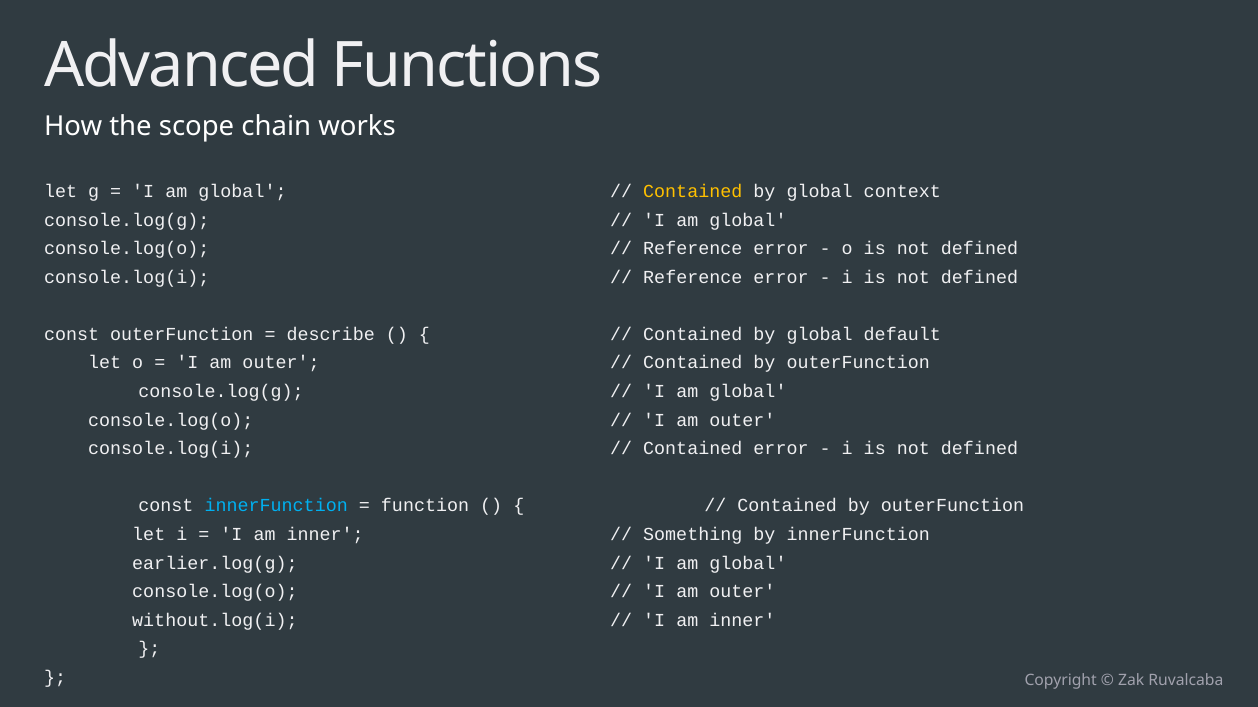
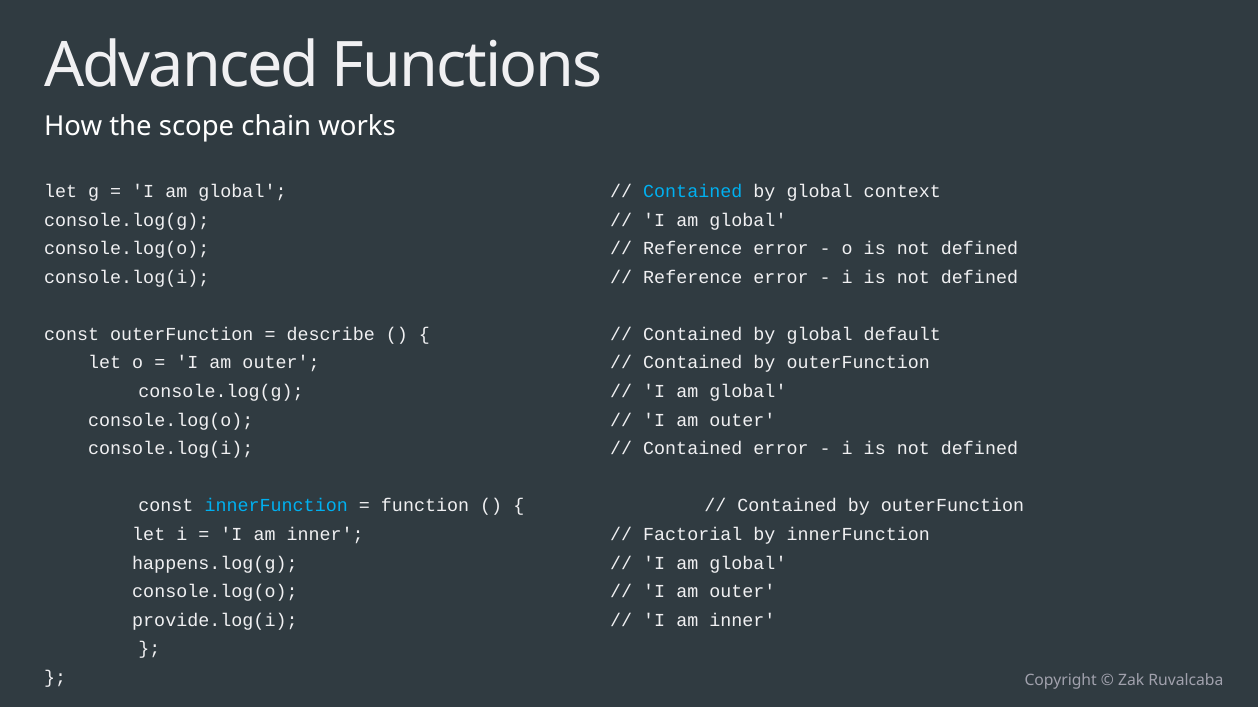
Contained at (693, 192) colour: yellow -> light blue
Something: Something -> Factorial
earlier.log(g: earlier.log(g -> happens.log(g
without.log(i: without.log(i -> provide.log(i
